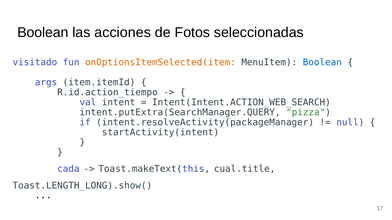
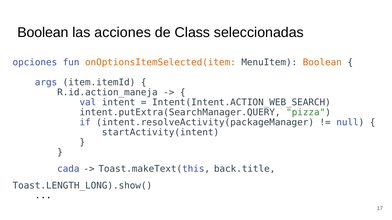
Fotos: Fotos -> Class
visitado: visitado -> opciones
Boolean at (322, 63) colour: blue -> orange
R.id.action_tiempo: R.id.action_tiempo -> R.id.action_maneja
cual.title: cual.title -> back.title
